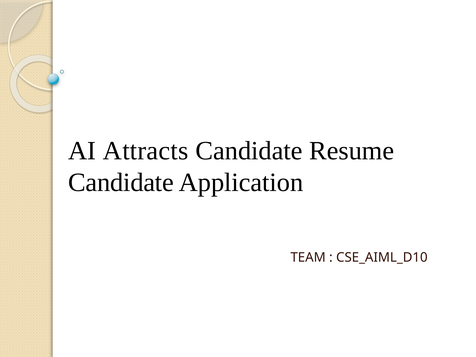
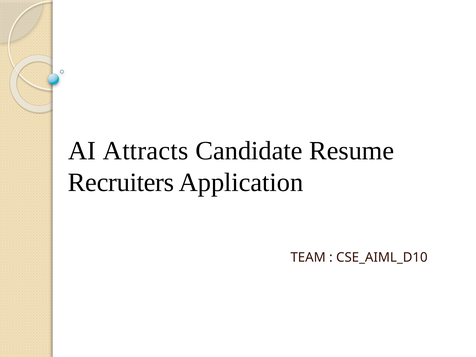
Candidate at (121, 182): Candidate -> Recruiters
